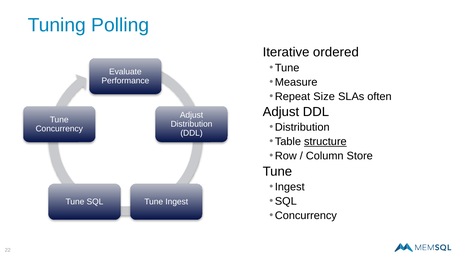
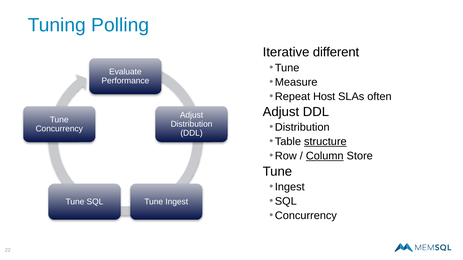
ordered: ordered -> different
Size: Size -> Host
Column underline: none -> present
